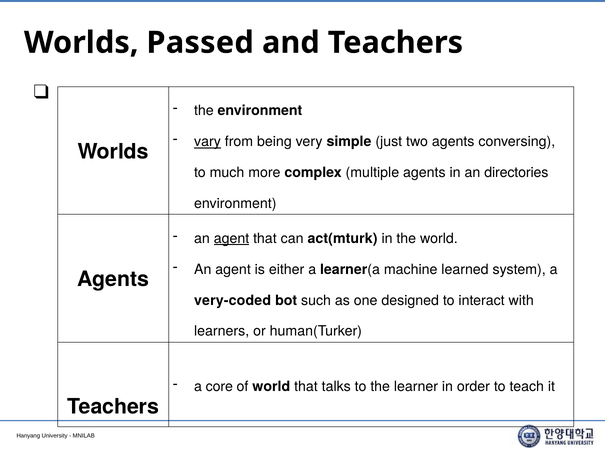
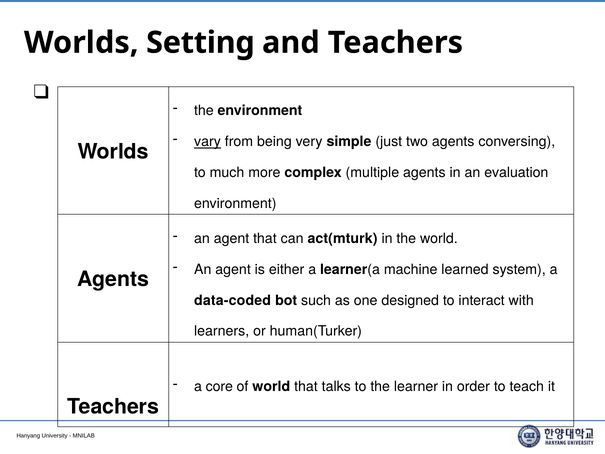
Passed: Passed -> Setting
directories: directories -> evaluation
agent at (231, 238) underline: present -> none
very-coded: very-coded -> data-coded
